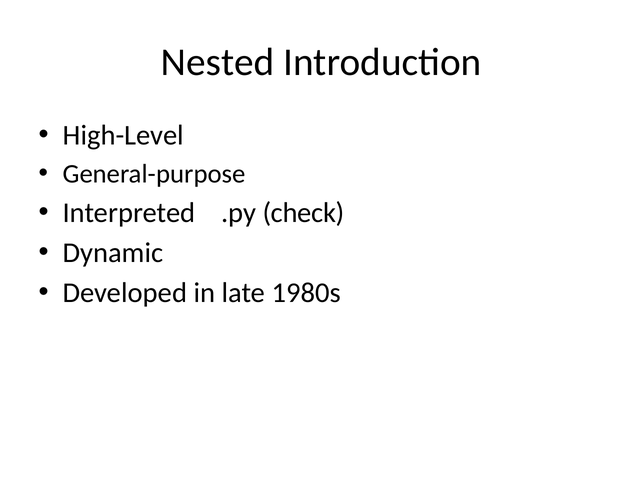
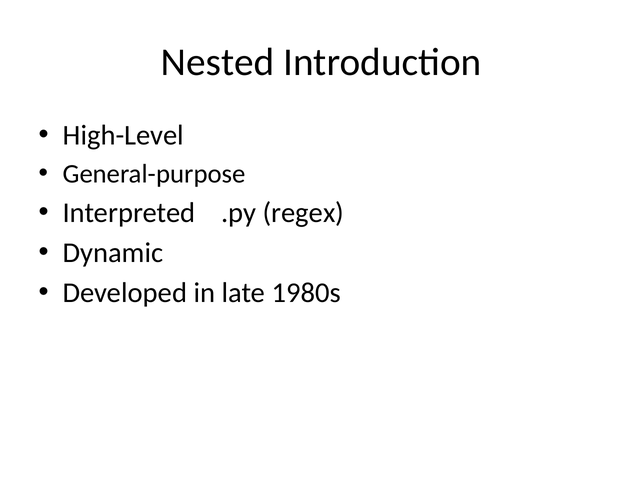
check: check -> regex
